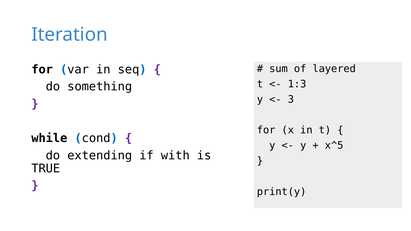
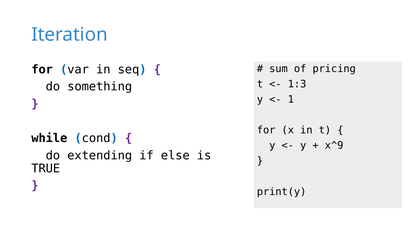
layered: layered -> pricing
3: 3 -> 1
x^5: x^5 -> x^9
with: with -> else
